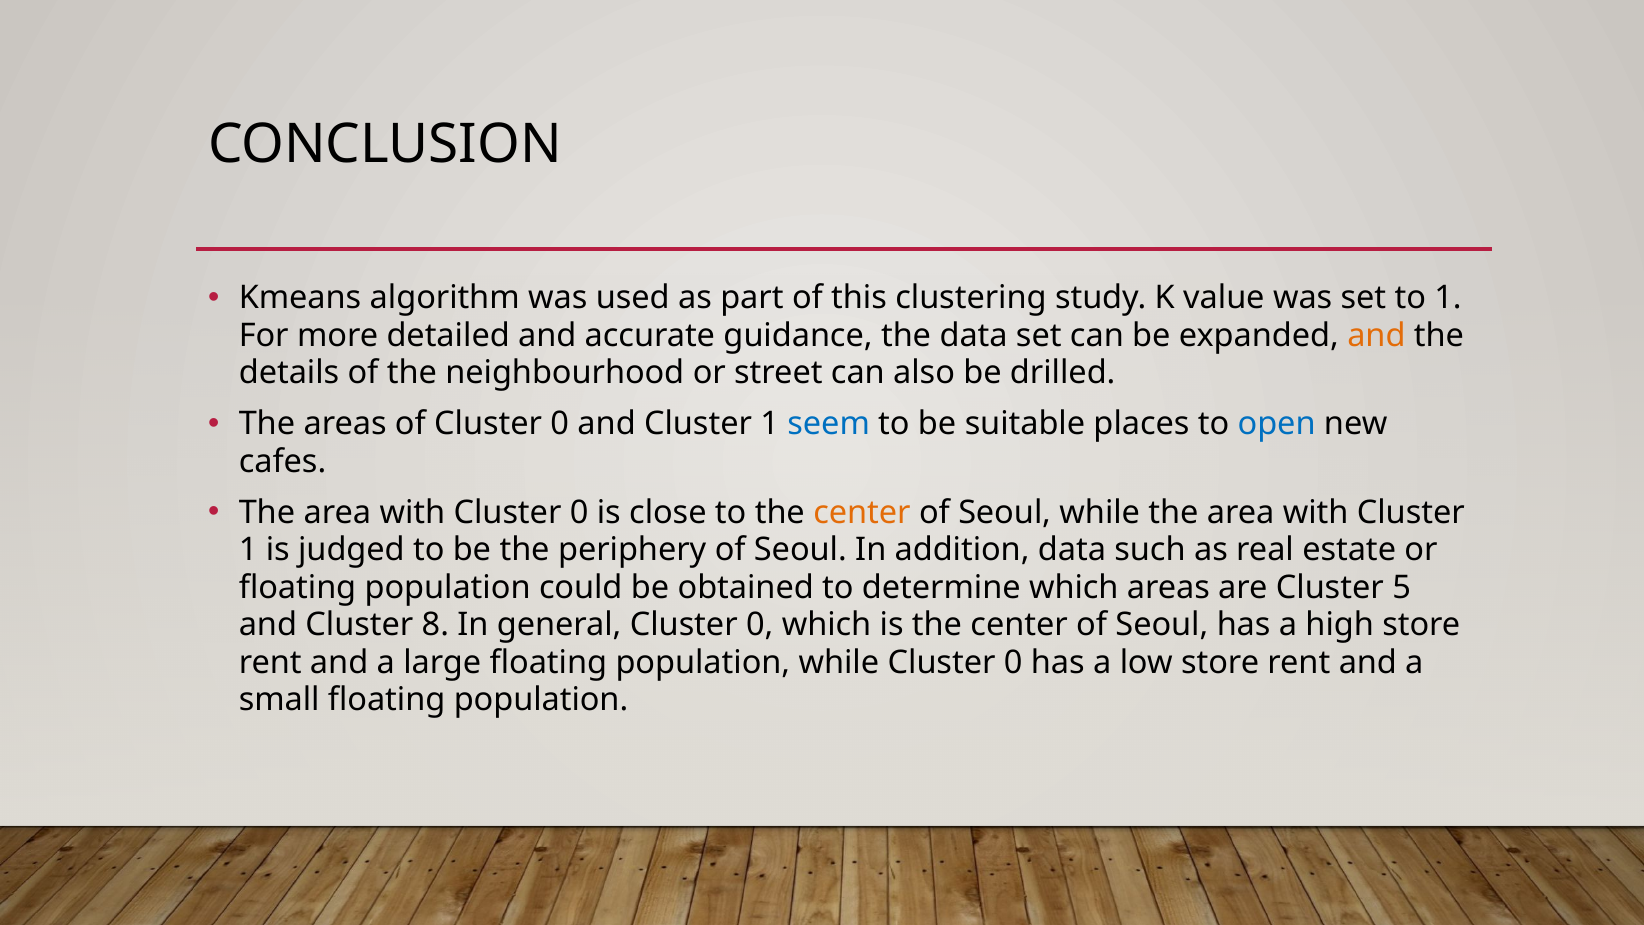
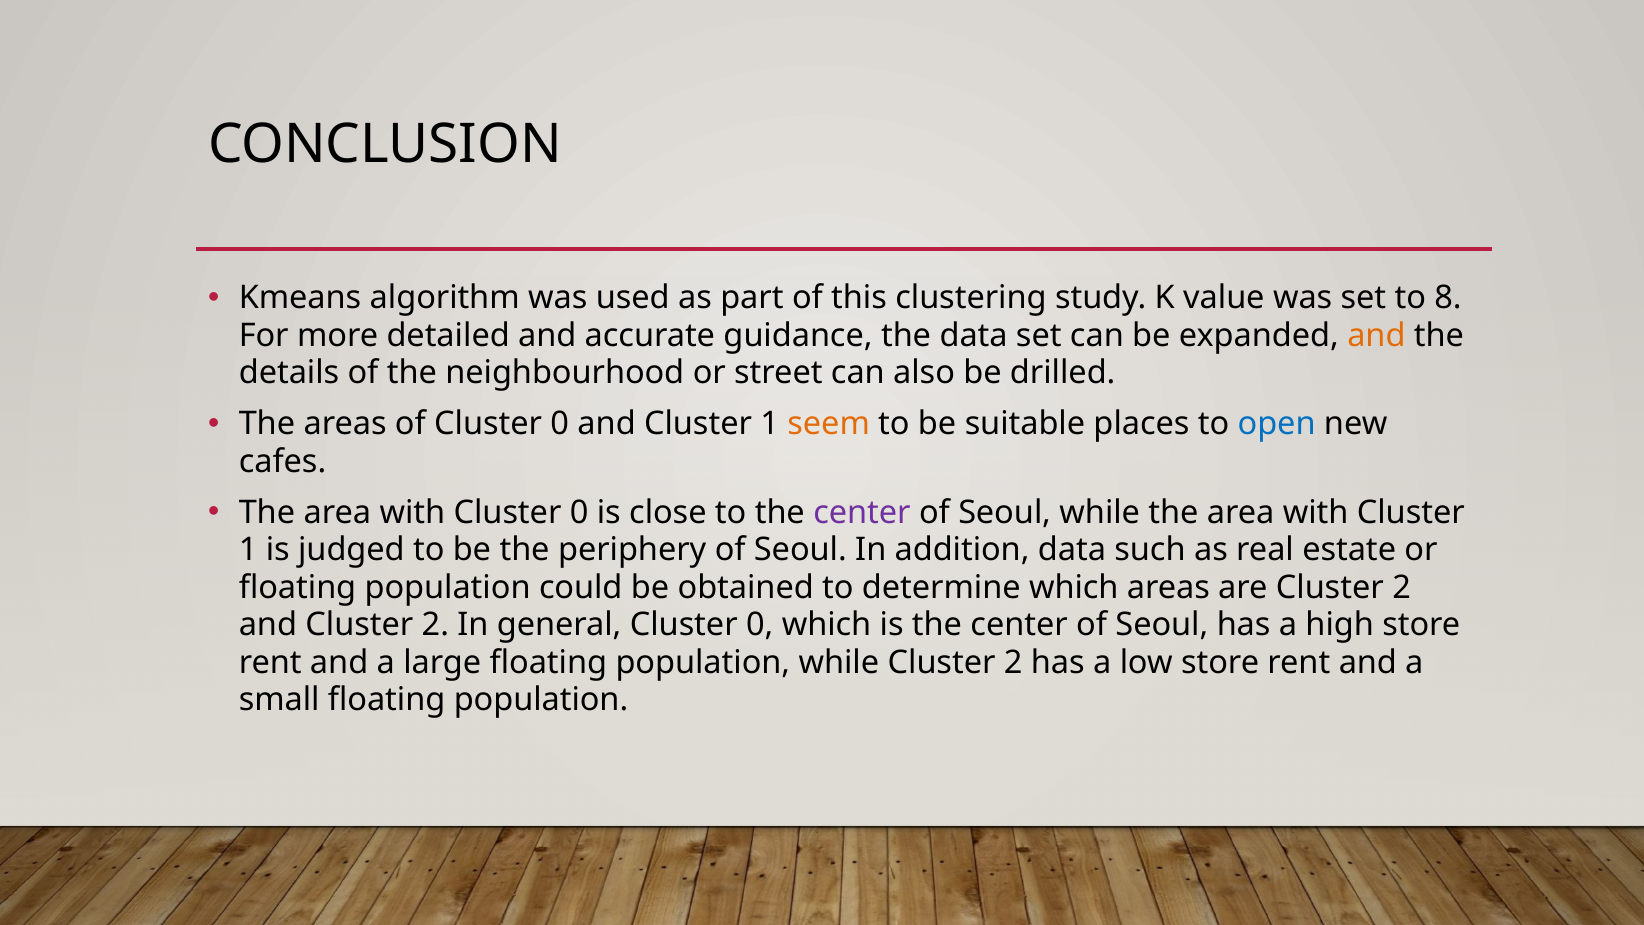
to 1: 1 -> 8
seem colour: blue -> orange
center at (862, 513) colour: orange -> purple
are Cluster 5: 5 -> 2
and Cluster 8: 8 -> 2
while Cluster 0: 0 -> 2
